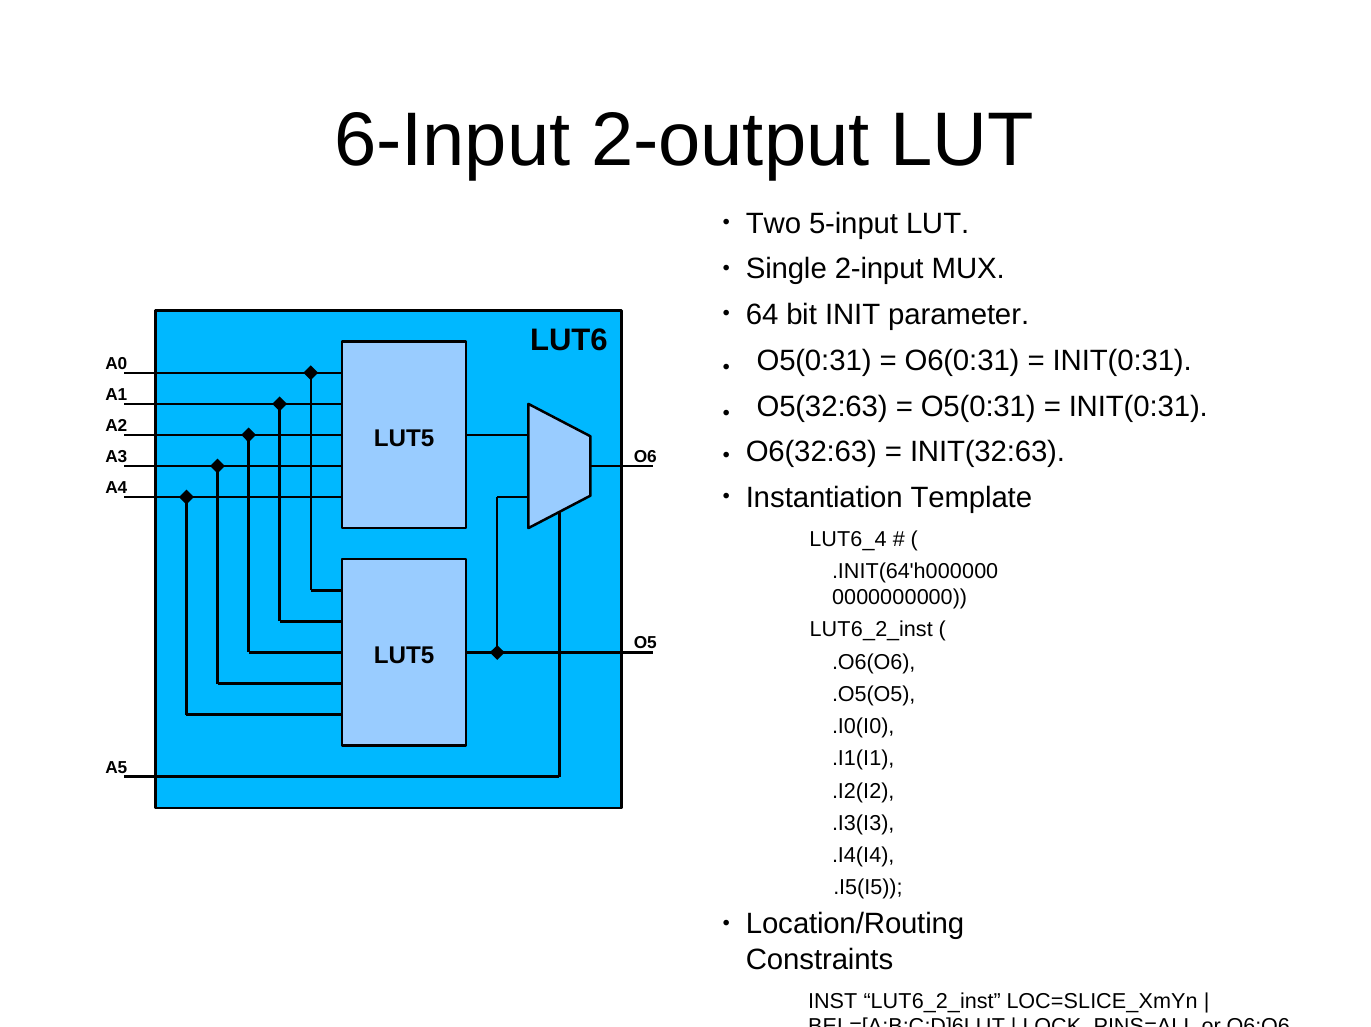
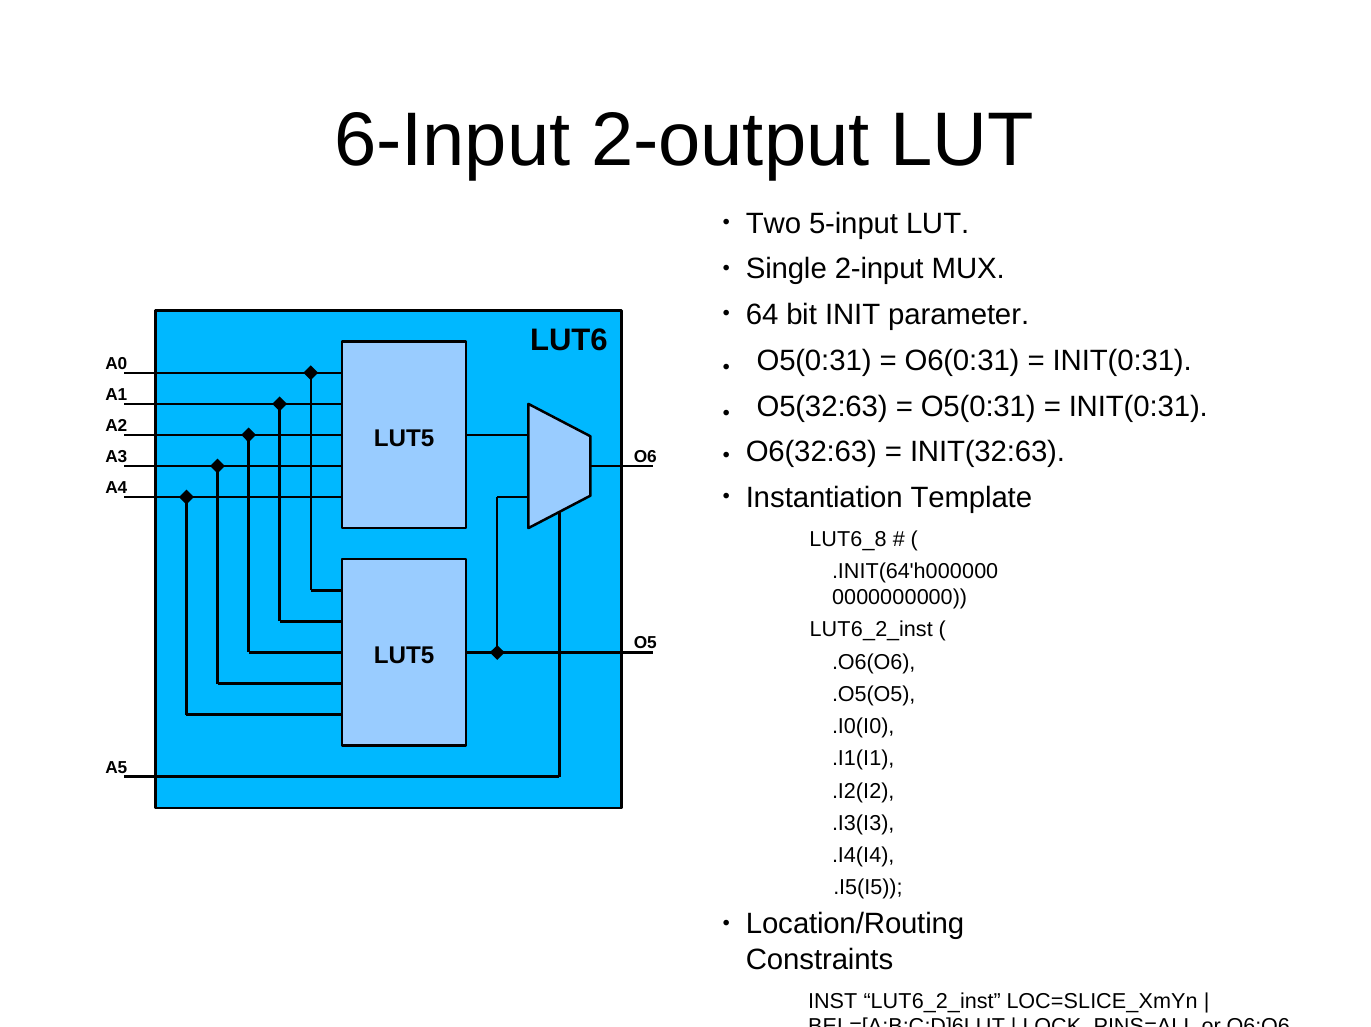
LUT6_4: LUT6_4 -> LUT6_8
